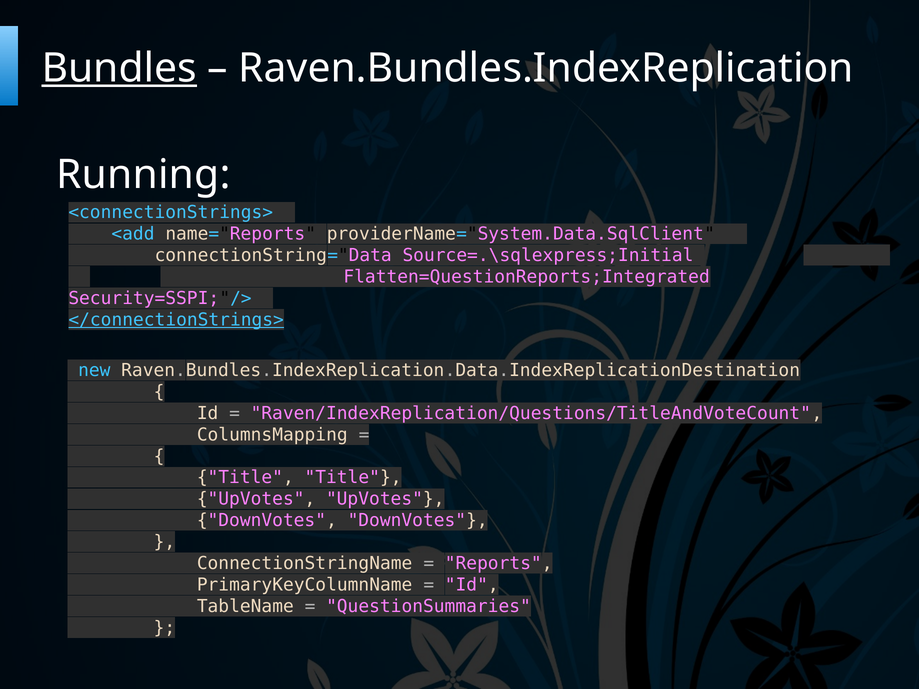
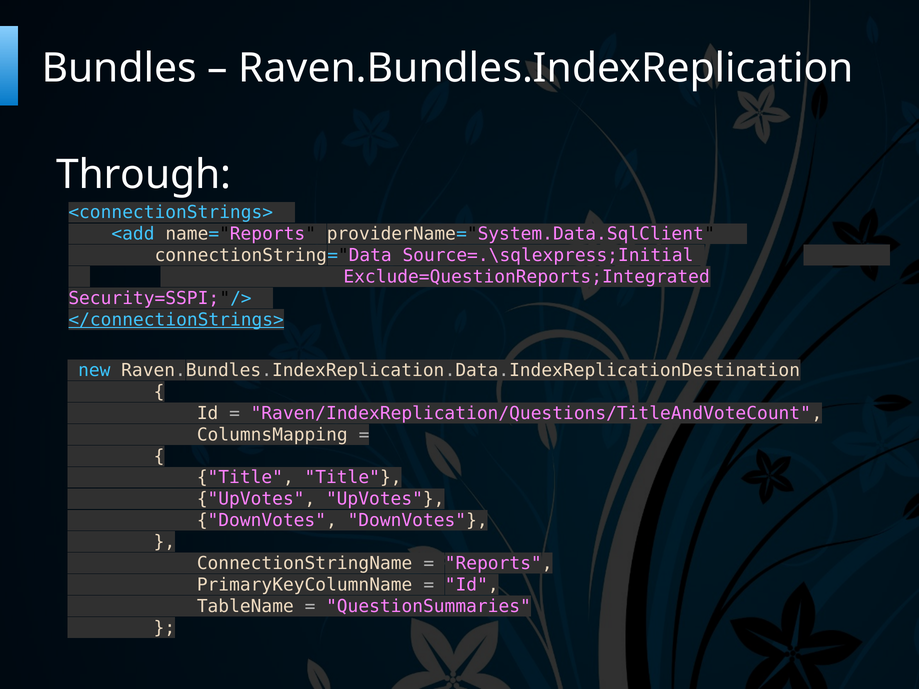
Bundles underline: present -> none
Running: Running -> Through
Flatten=QuestionReports;Integrated: Flatten=QuestionReports;Integrated -> Exclude=QuestionReports;Integrated
